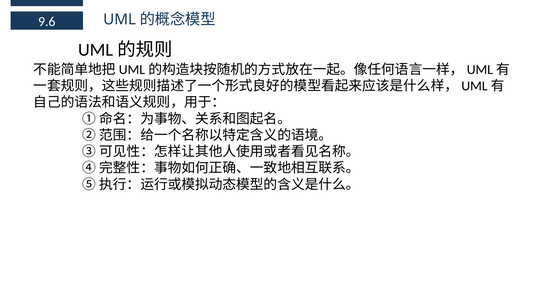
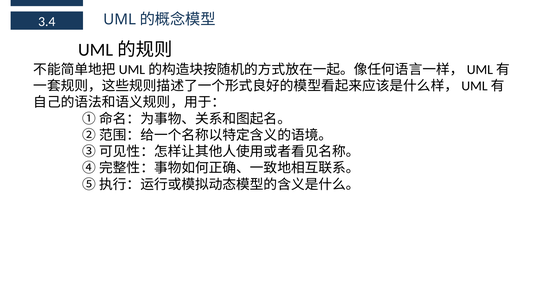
9.6: 9.6 -> 3.4
